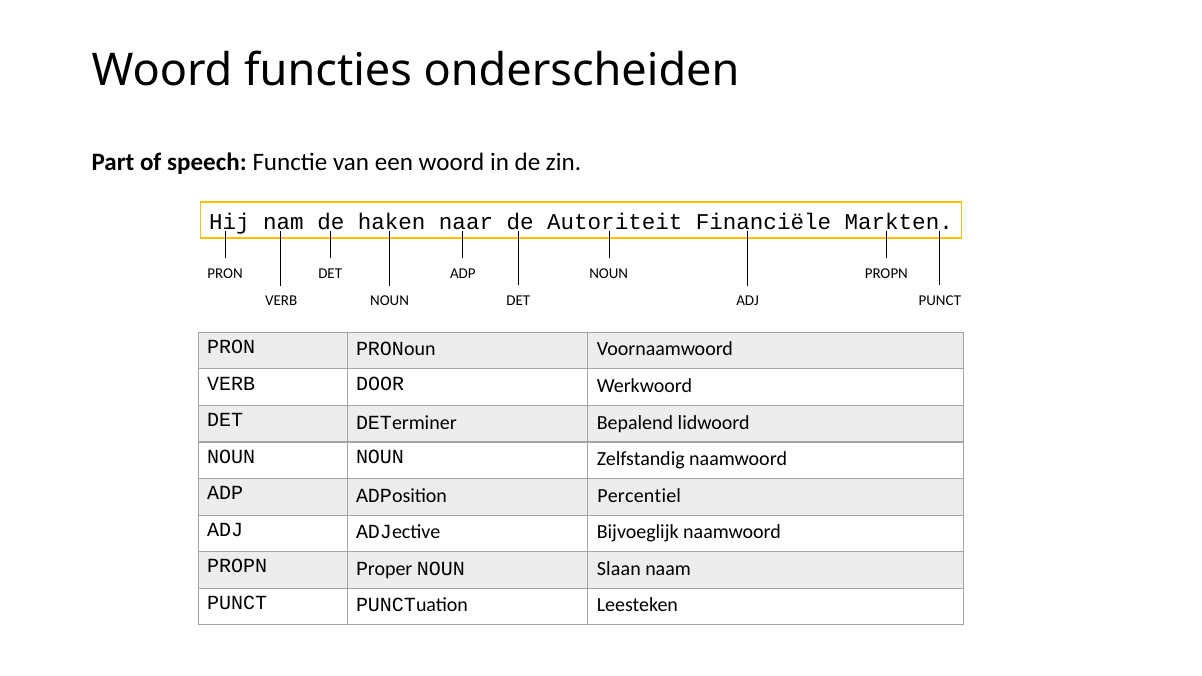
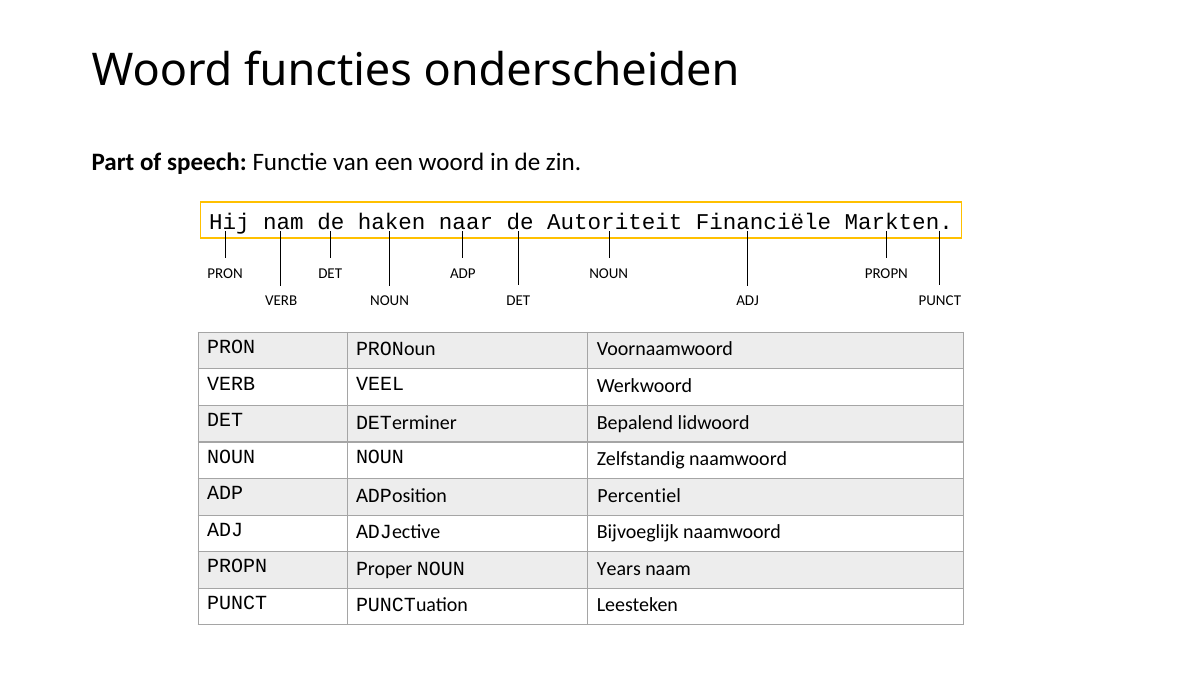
DOOR: DOOR -> VEEL
Slaan: Slaan -> Years
